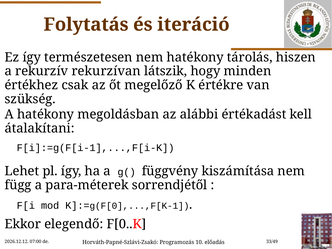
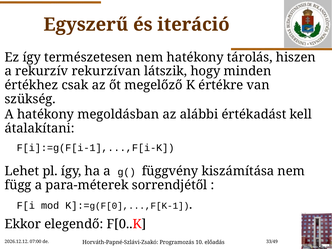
Folytatás: Folytatás -> Egyszerű
